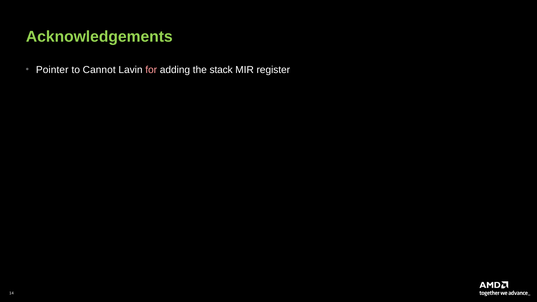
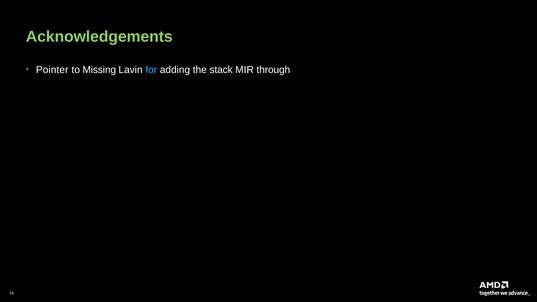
Cannot: Cannot -> Missing
for colour: pink -> light blue
register: register -> through
